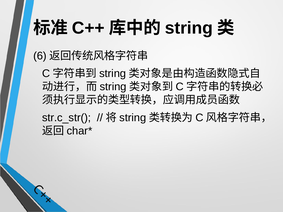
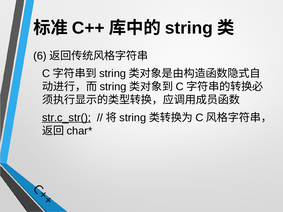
str.c_str( underline: none -> present
